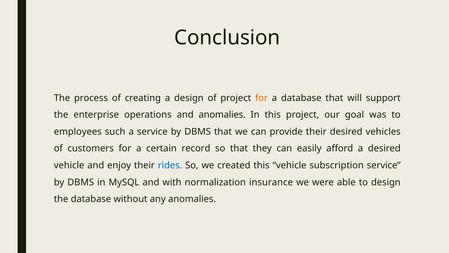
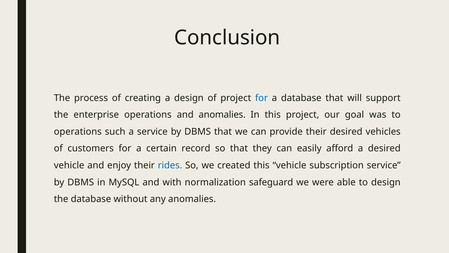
for at (261, 98) colour: orange -> blue
employees at (78, 131): employees -> operations
insurance: insurance -> safeguard
